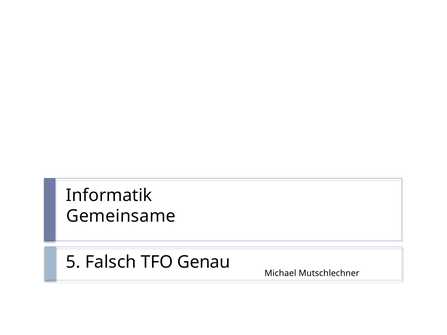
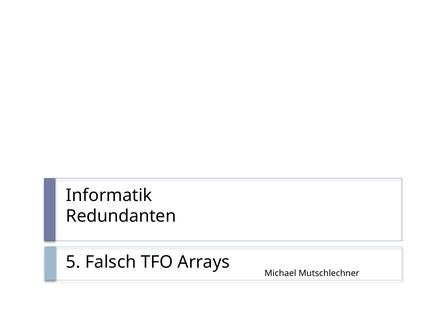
Gemeinsame: Gemeinsame -> Redundanten
Genau: Genau -> Arrays
